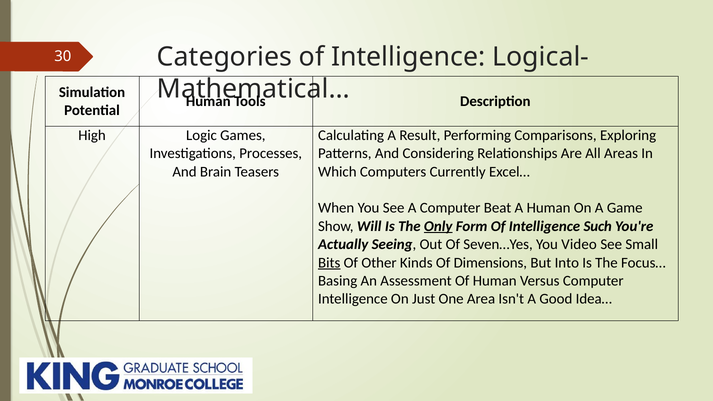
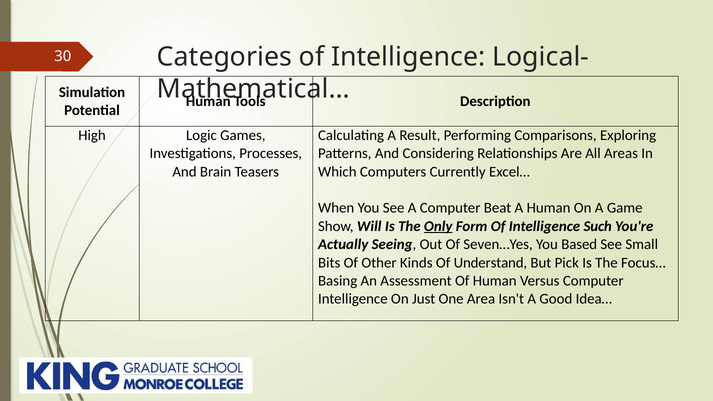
Video: Video -> Based
Bits underline: present -> none
Dimensions: Dimensions -> Understand
Into: Into -> Pick
